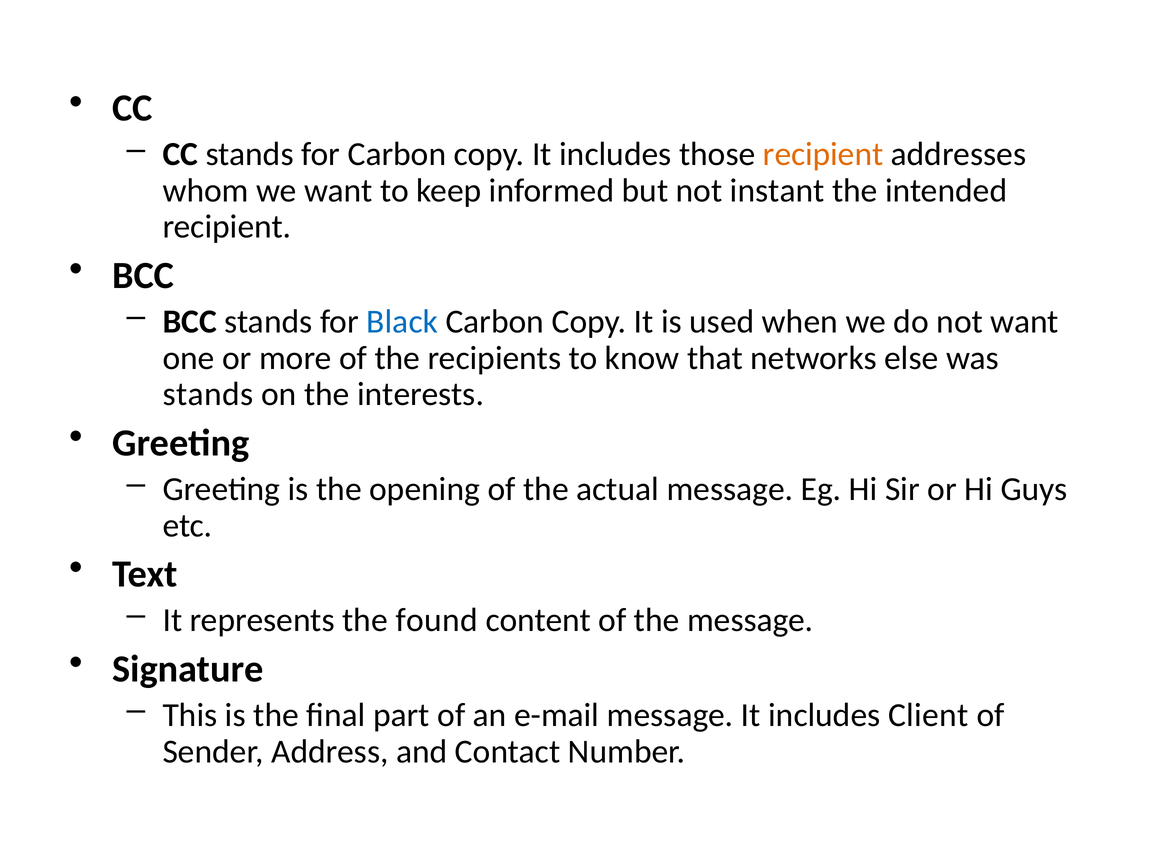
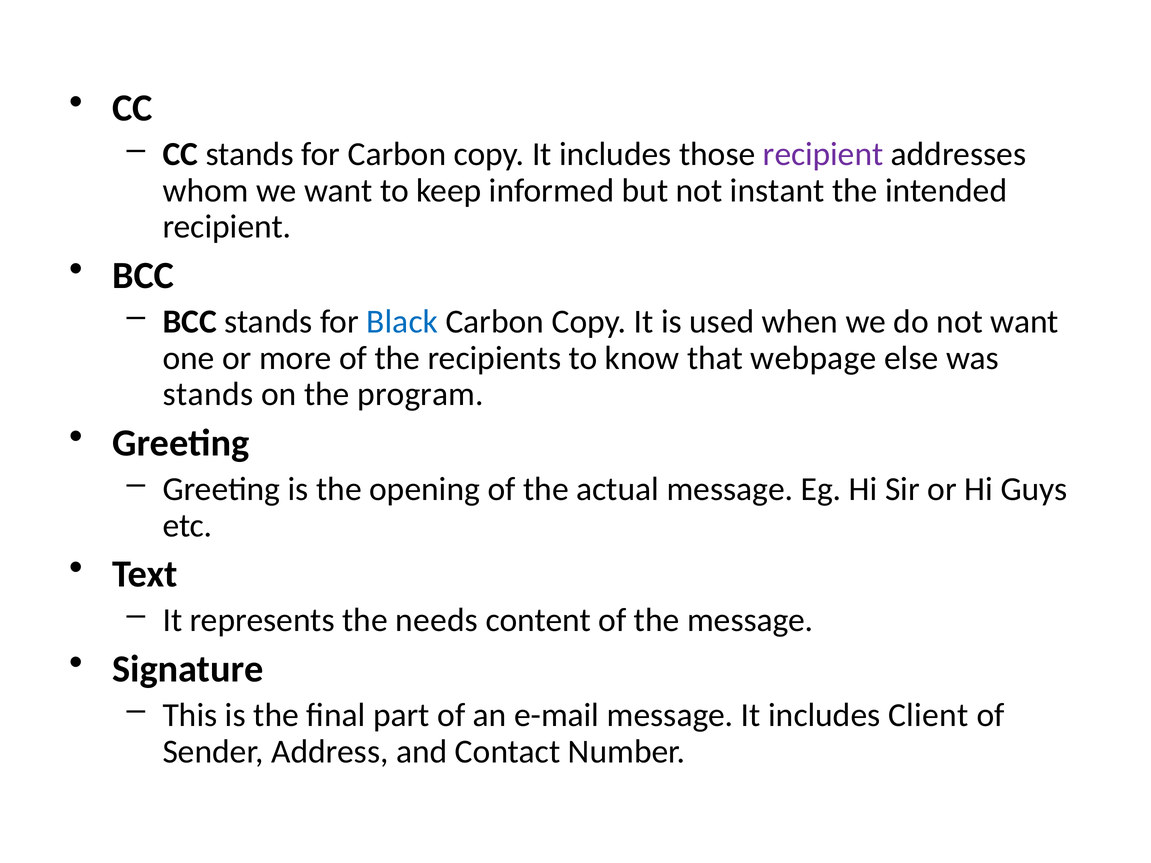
recipient at (823, 154) colour: orange -> purple
networks: networks -> webpage
interests: interests -> program
found: found -> needs
